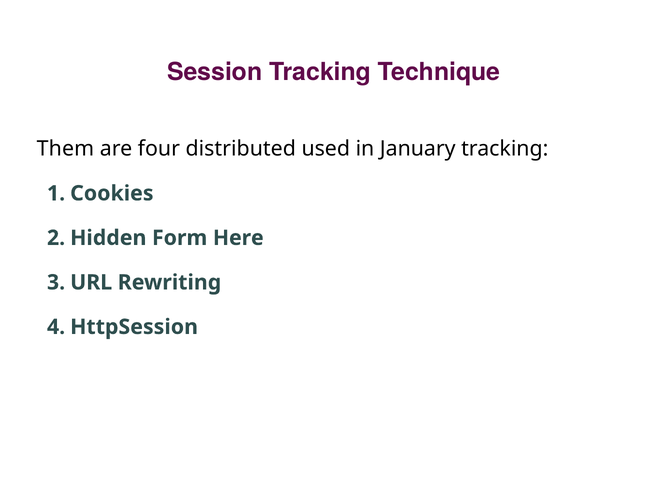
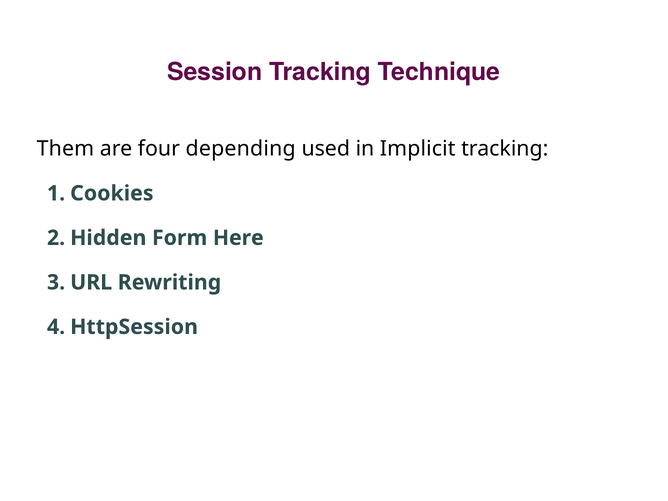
distributed: distributed -> depending
January: January -> Implicit
